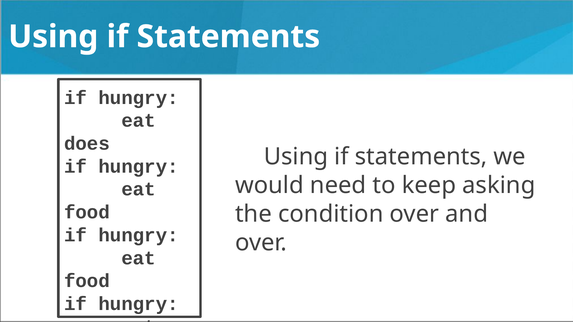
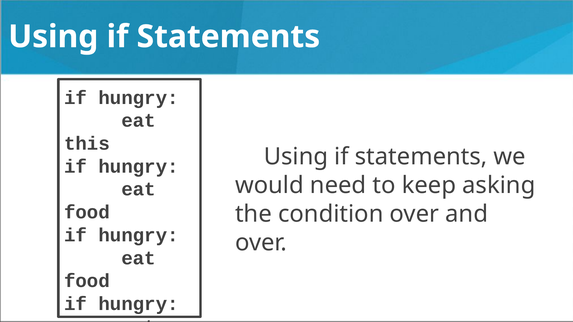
does: does -> this
